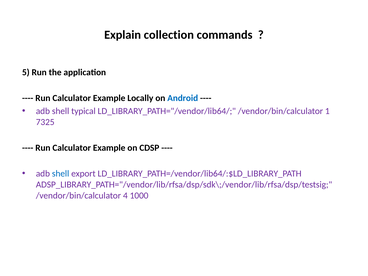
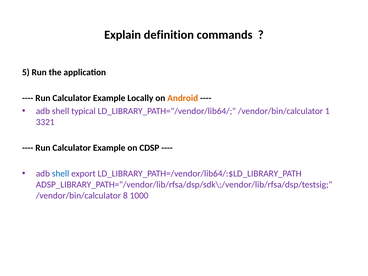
collection: collection -> definition
Android colour: blue -> orange
7325: 7325 -> 3321
4: 4 -> 8
